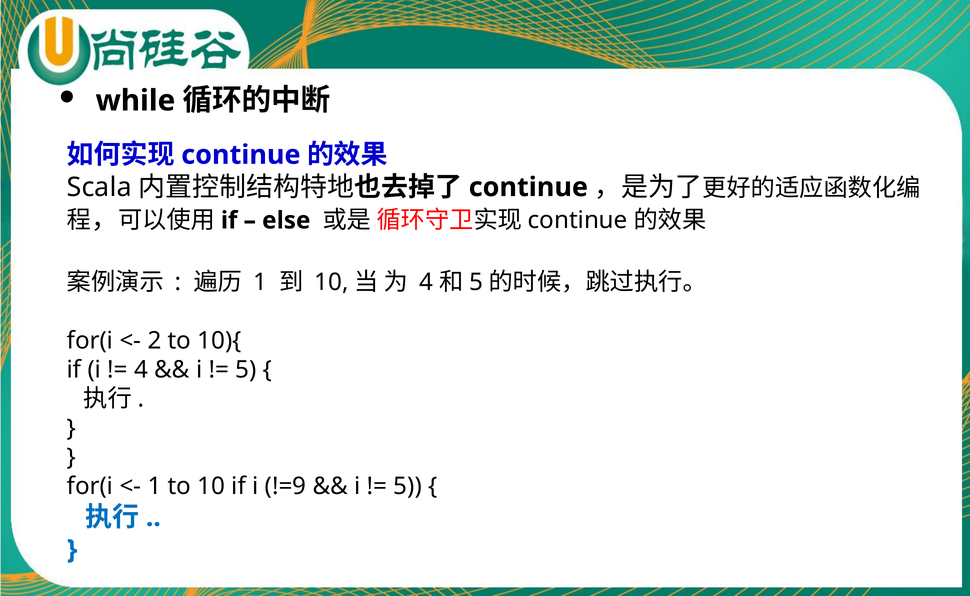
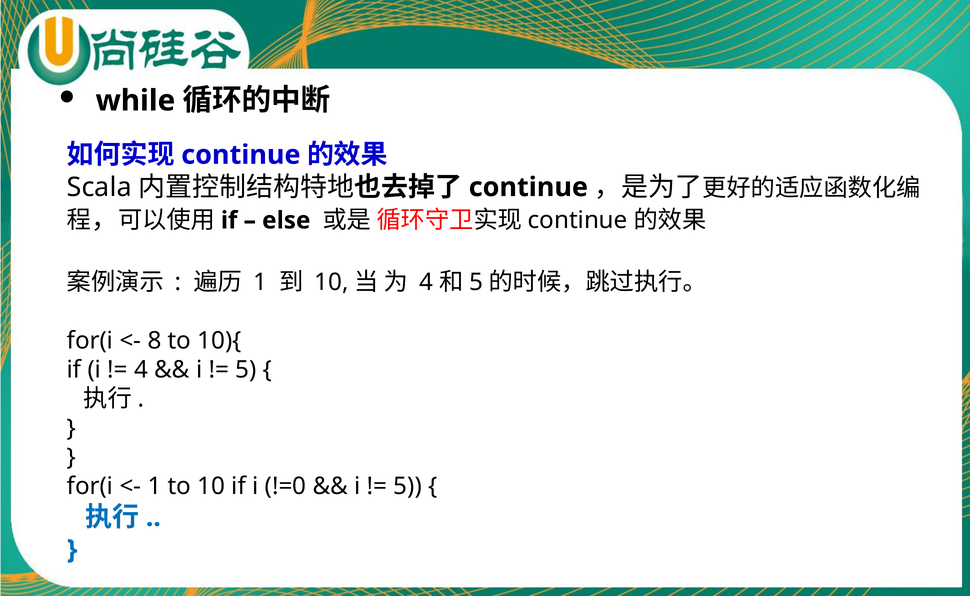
2: 2 -> 8
!=9: !=9 -> !=0
